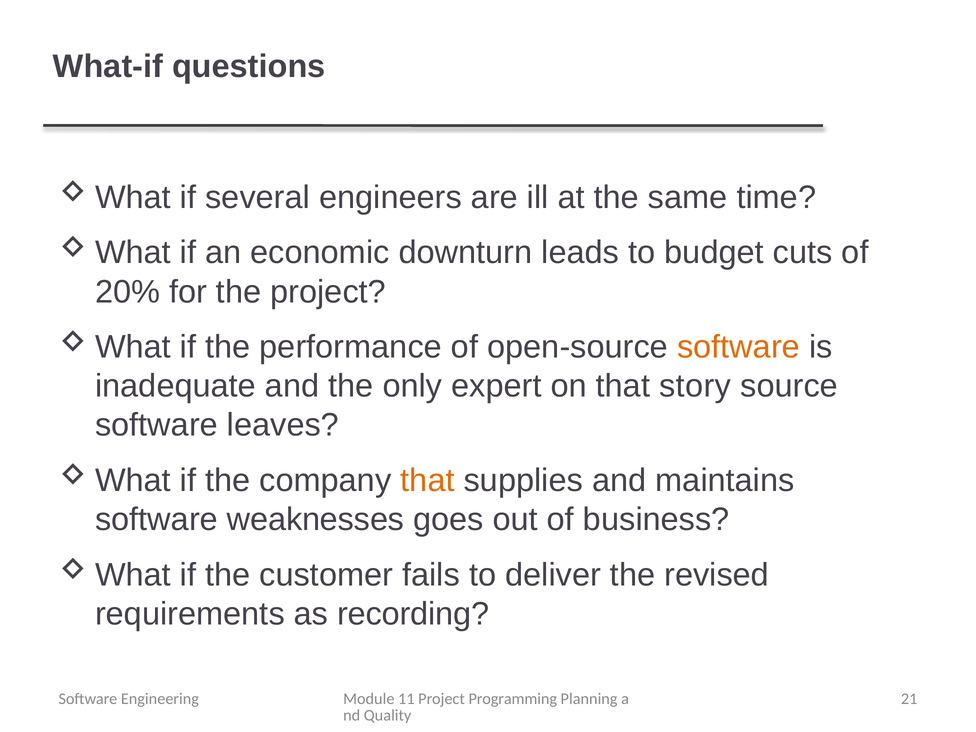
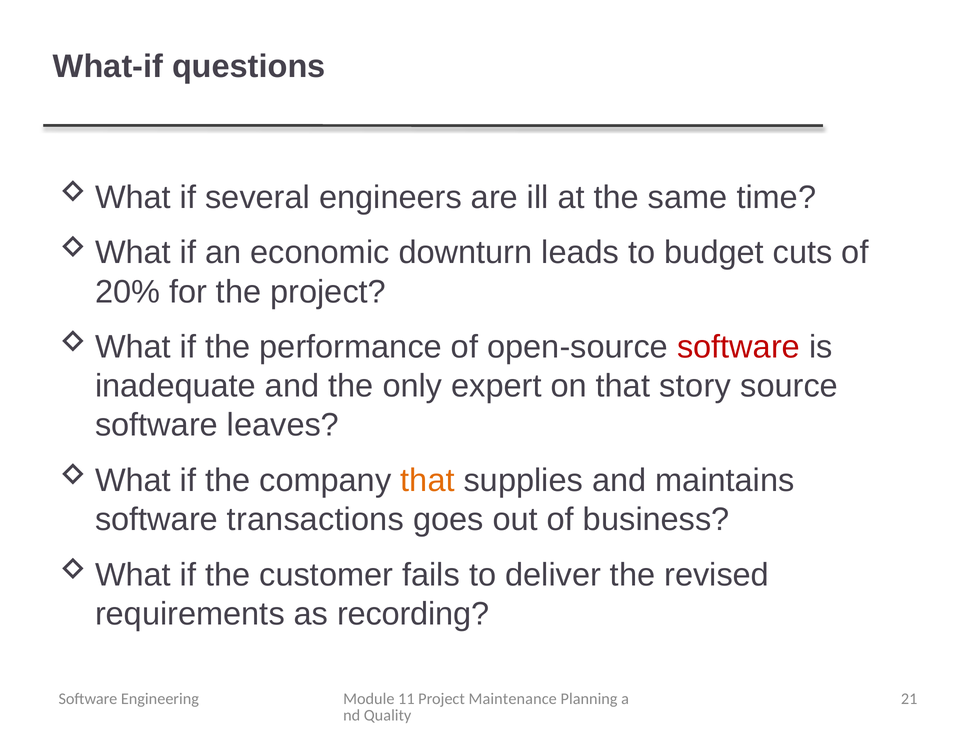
software at (738, 347) colour: orange -> red
weaknesses: weaknesses -> transactions
Programming: Programming -> Maintenance
